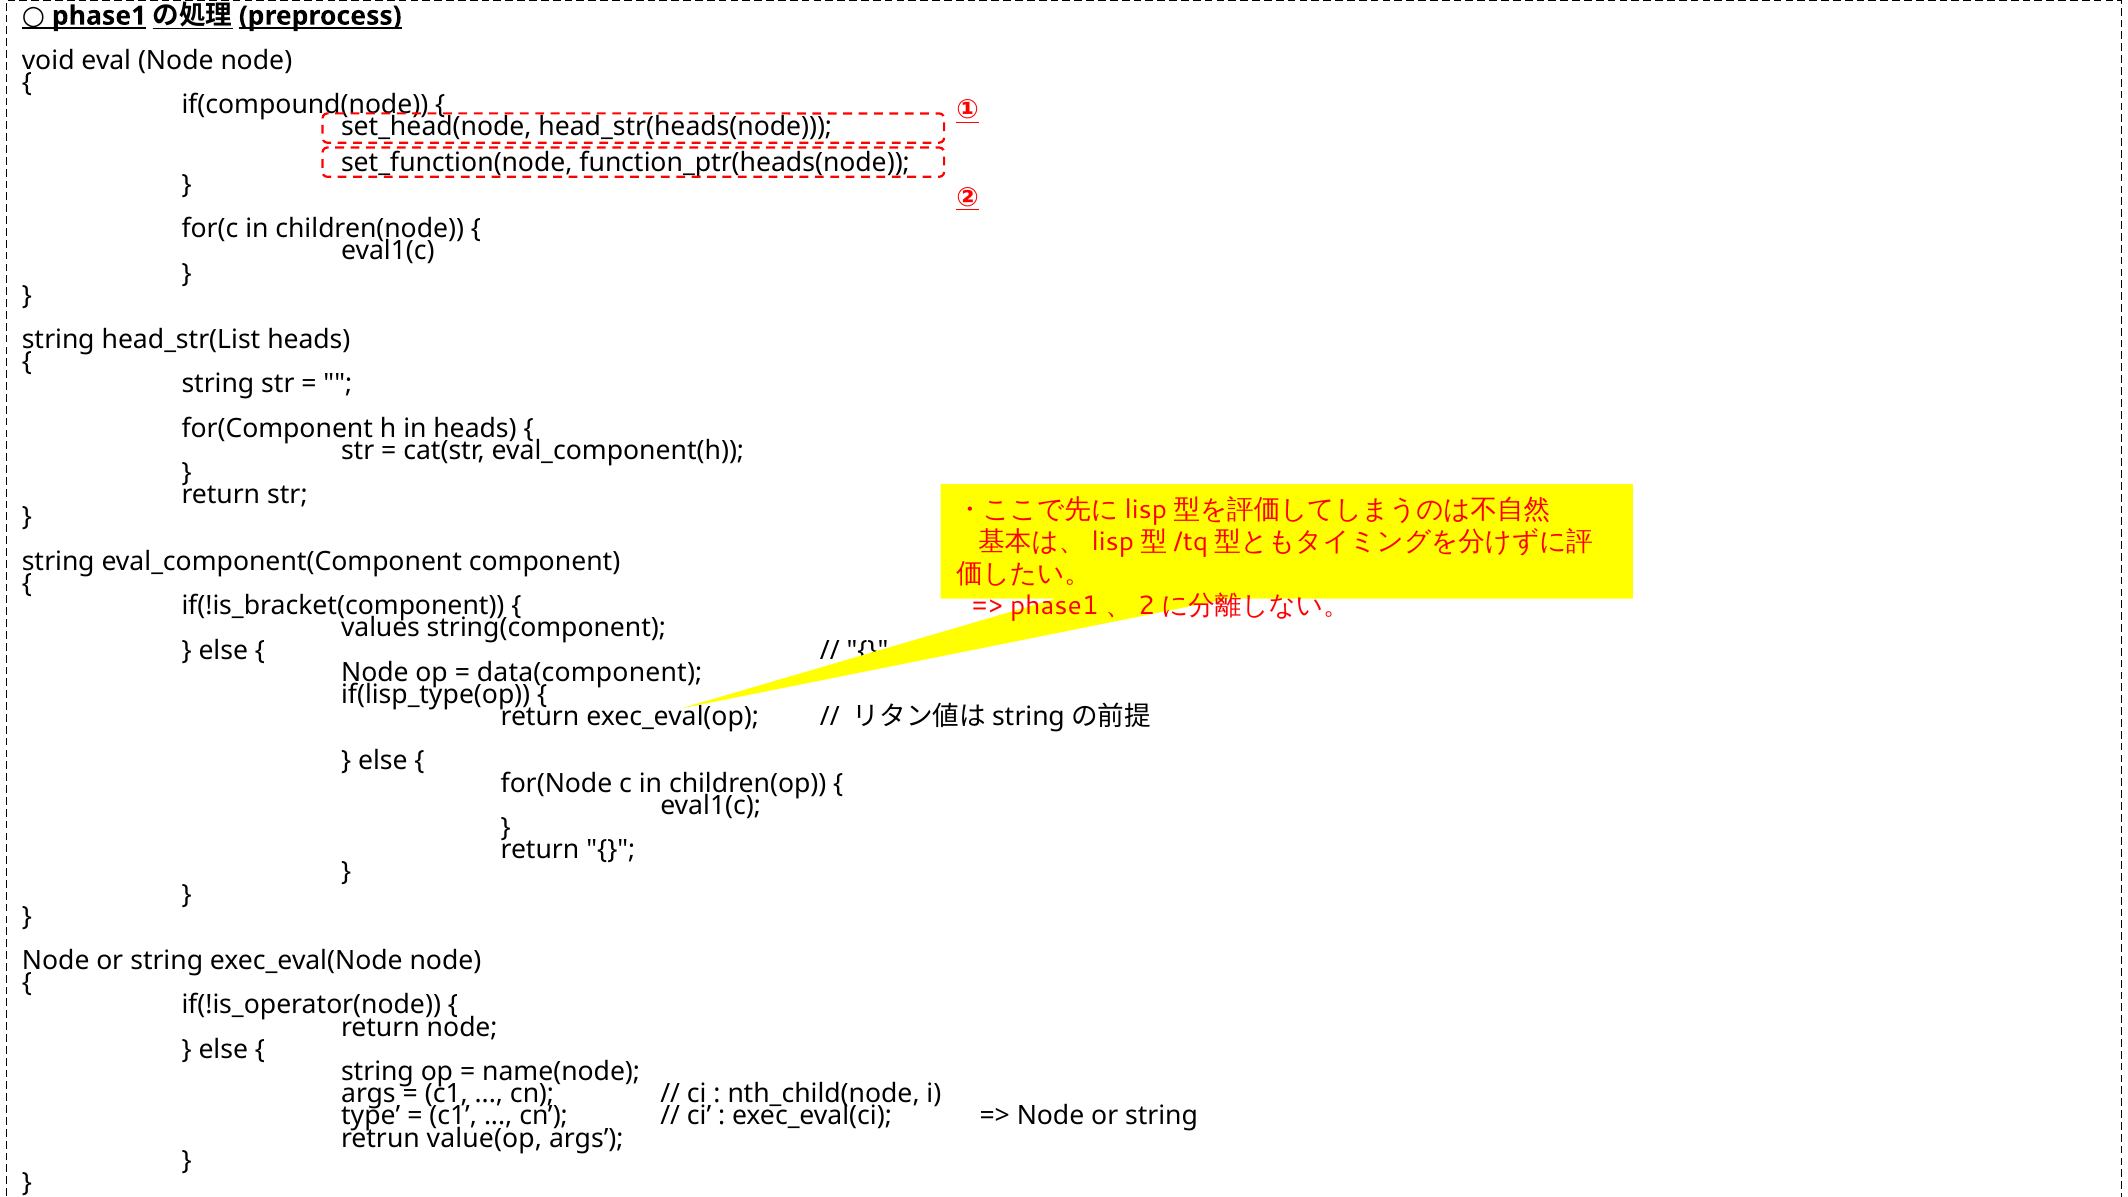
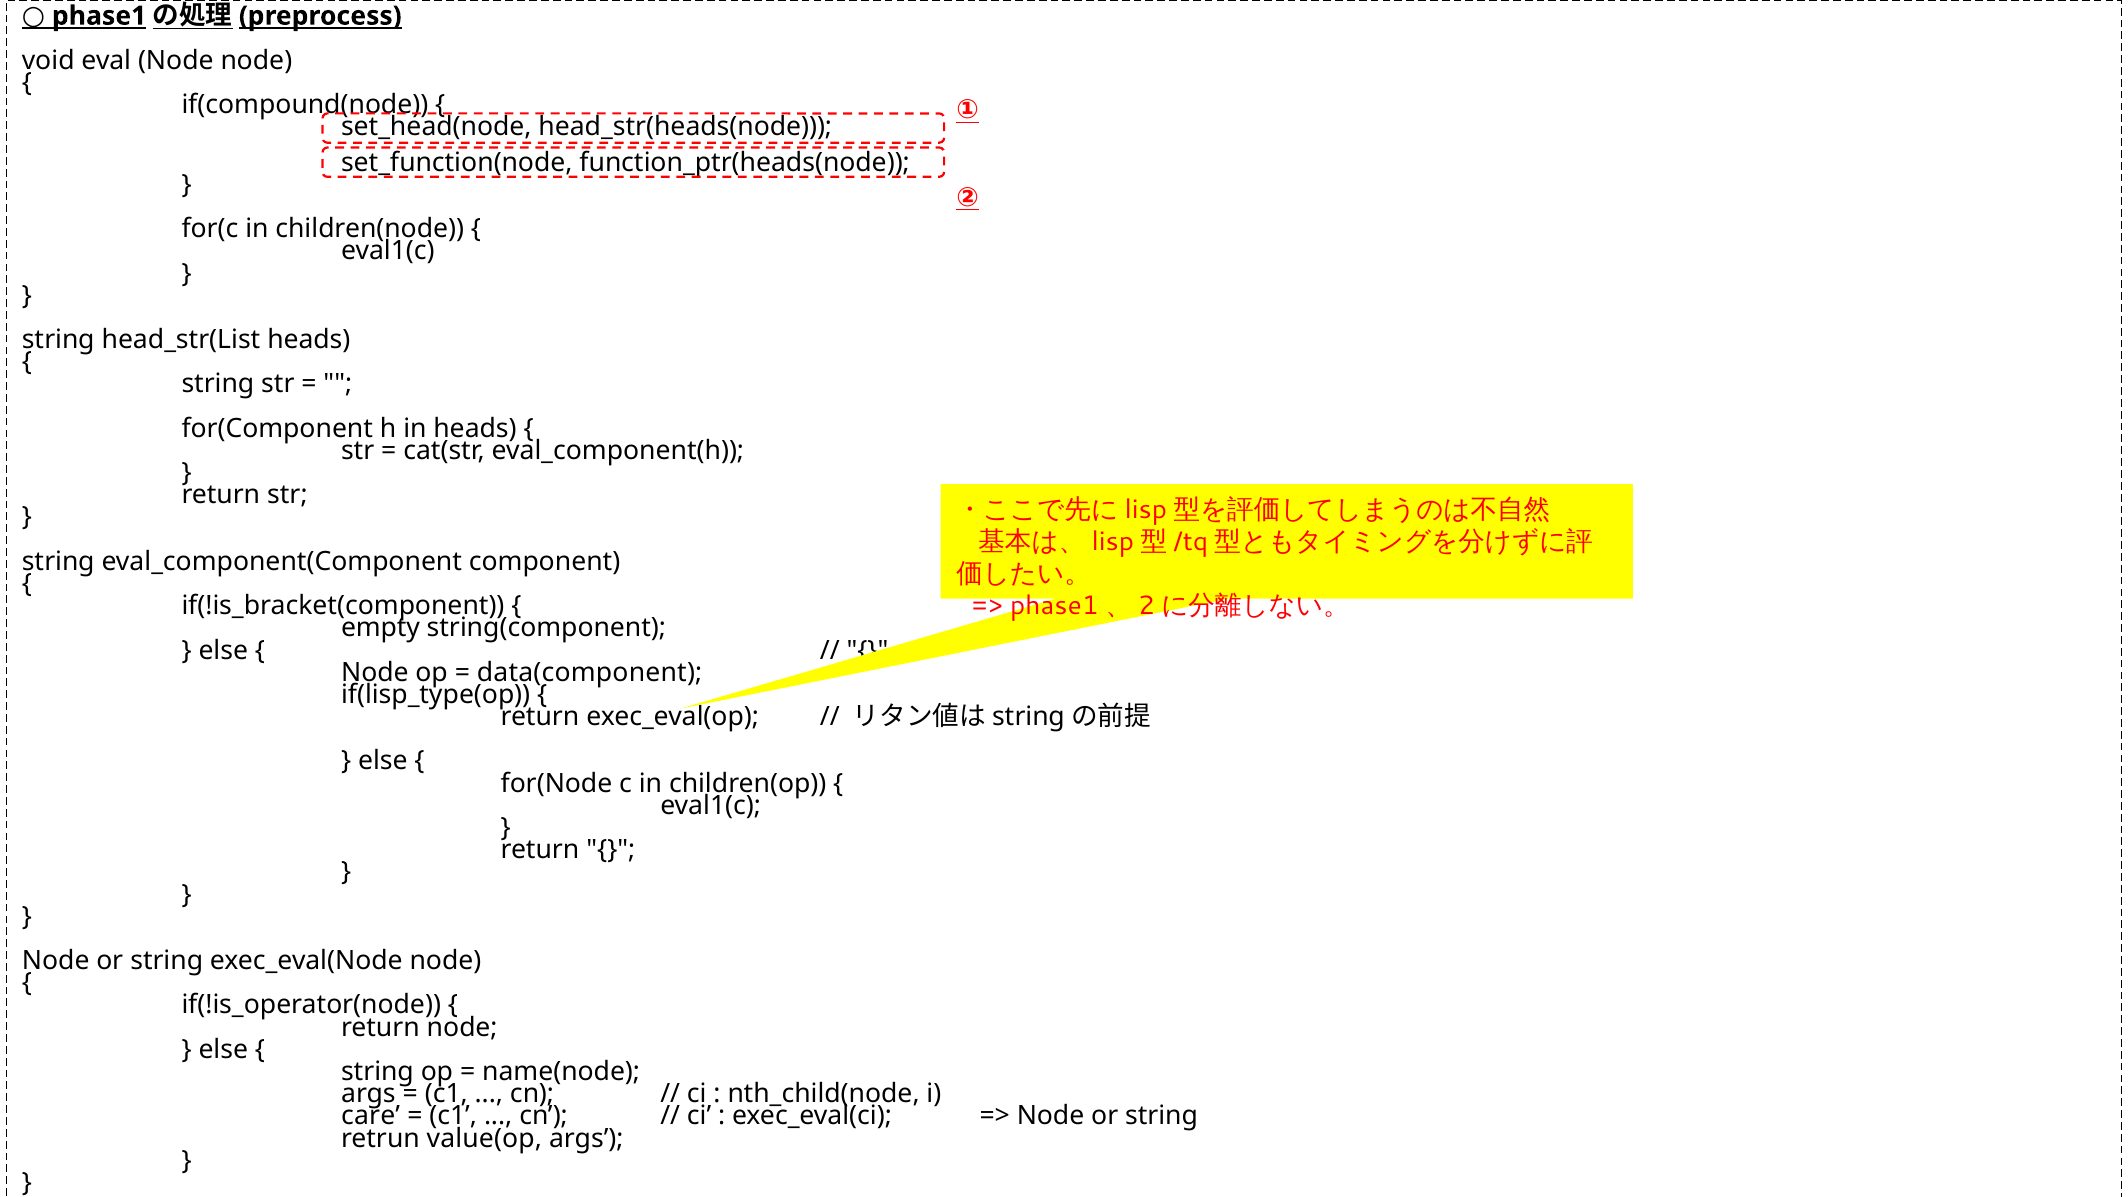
values: values -> empty
type: type -> care
